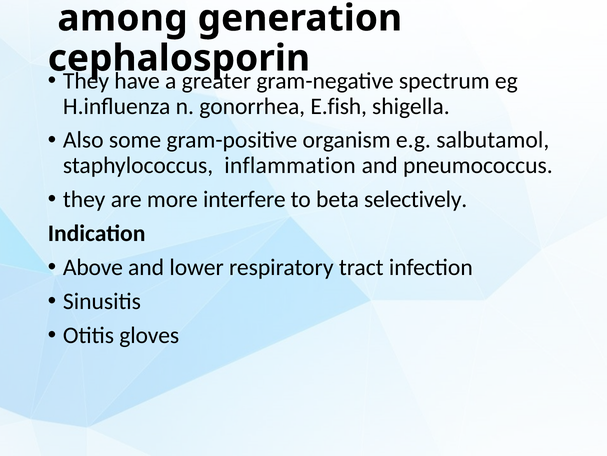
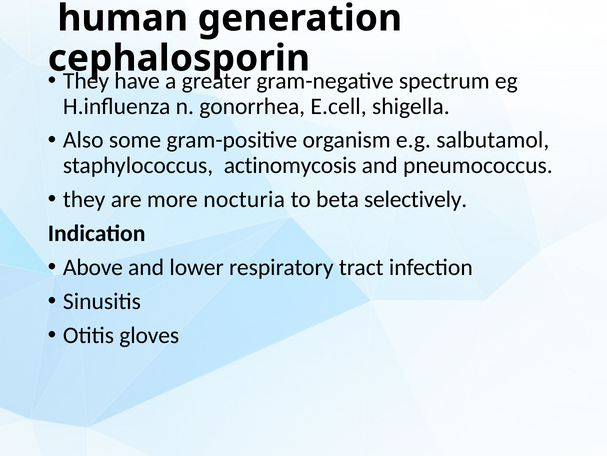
among: among -> human
E.fish: E.fish -> E.cell
inflammation: inflammation -> actinomycosis
interfere: interfere -> nocturia
